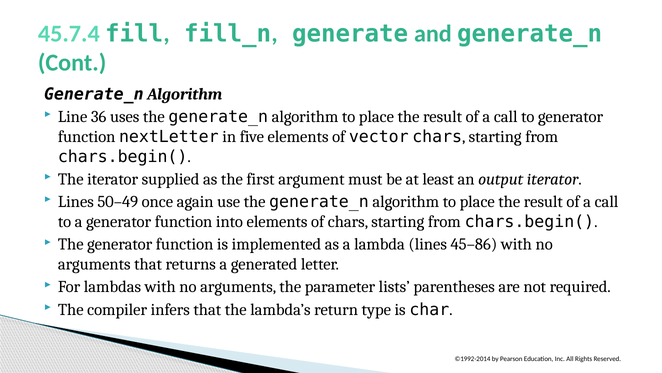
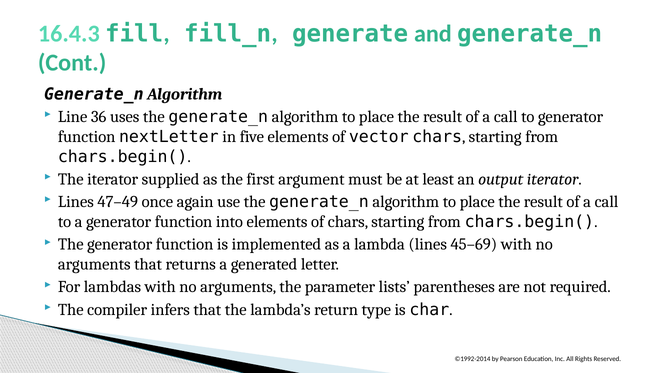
45.7.4: 45.7.4 -> 16.4.3
50–49: 50–49 -> 47–49
45–86: 45–86 -> 45–69
